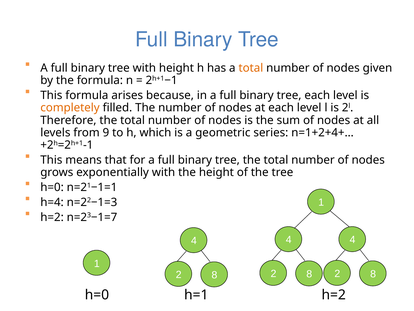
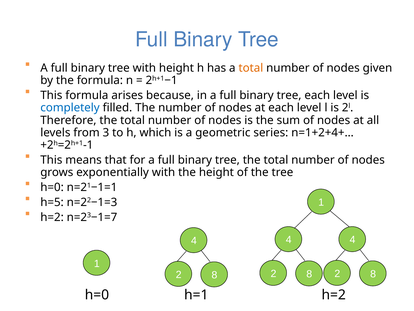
completely colour: orange -> blue
9: 9 -> 3
h=4: h=4 -> h=5
